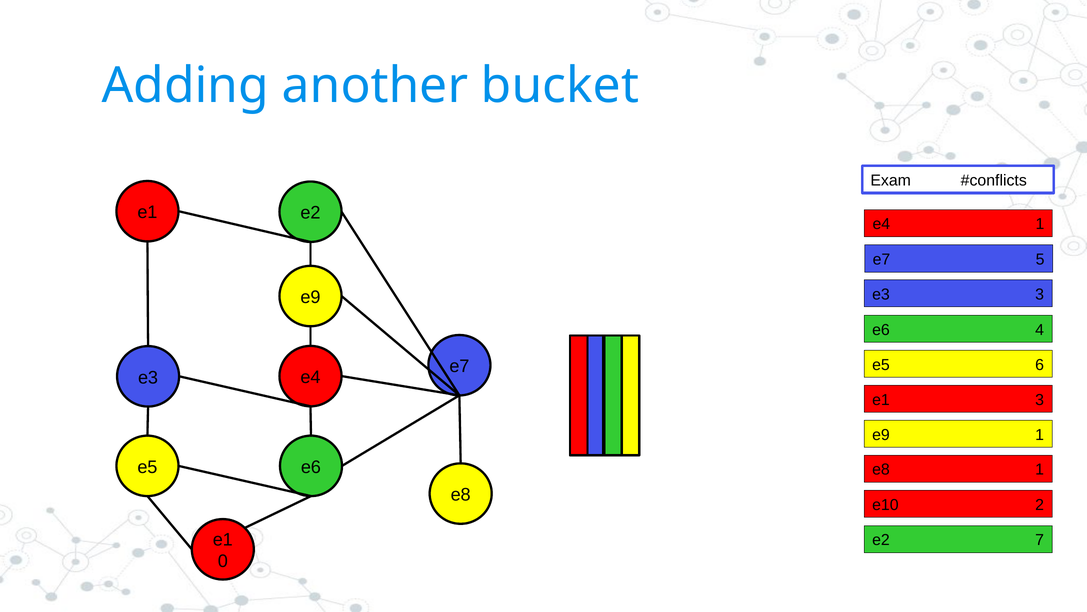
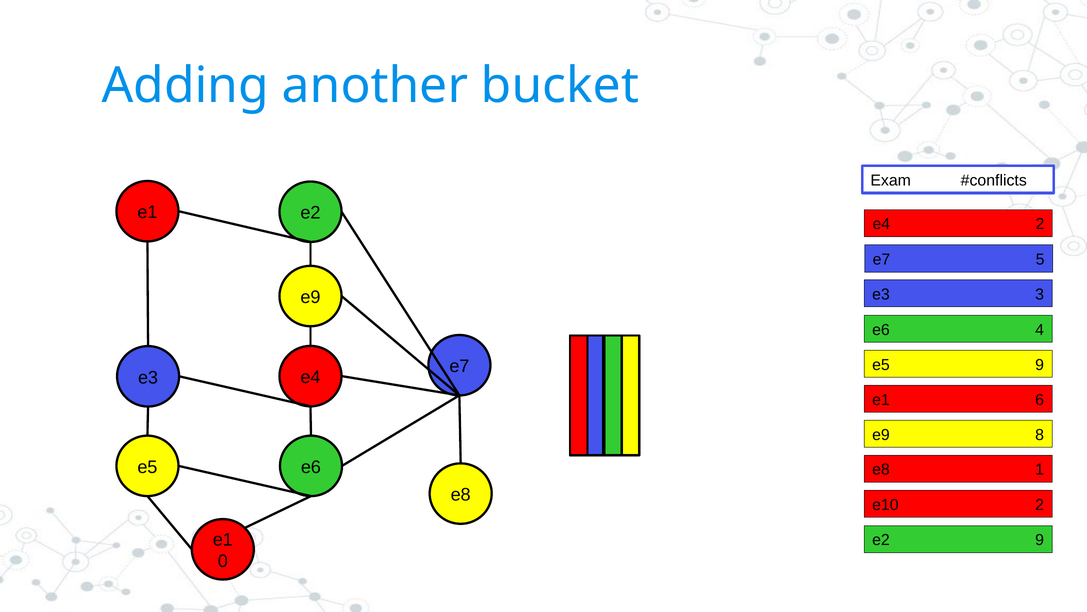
e4 1: 1 -> 2
e5 6: 6 -> 9
e1 3: 3 -> 6
e9 1: 1 -> 8
e2 7: 7 -> 9
